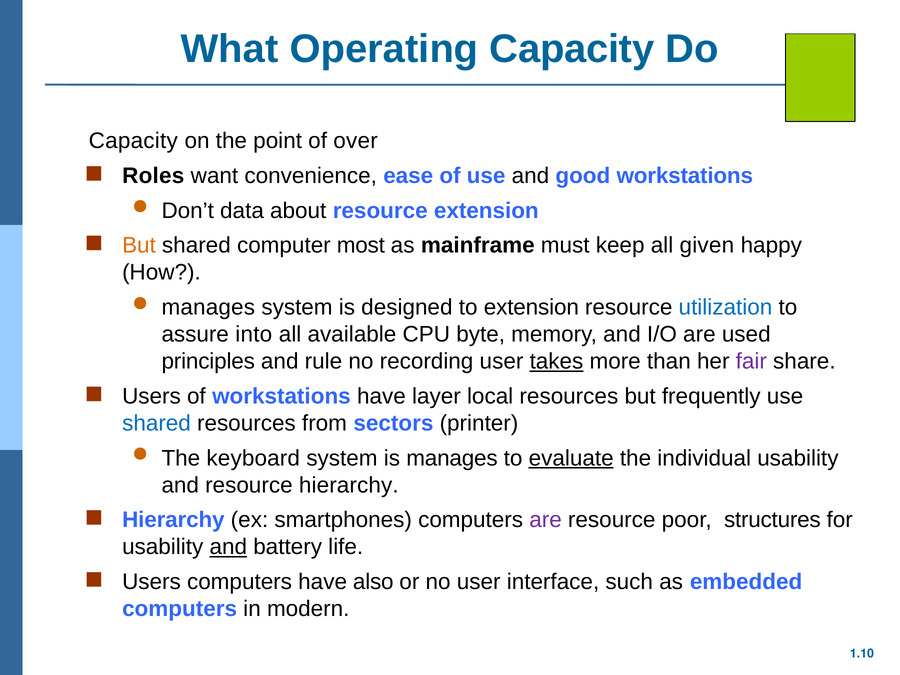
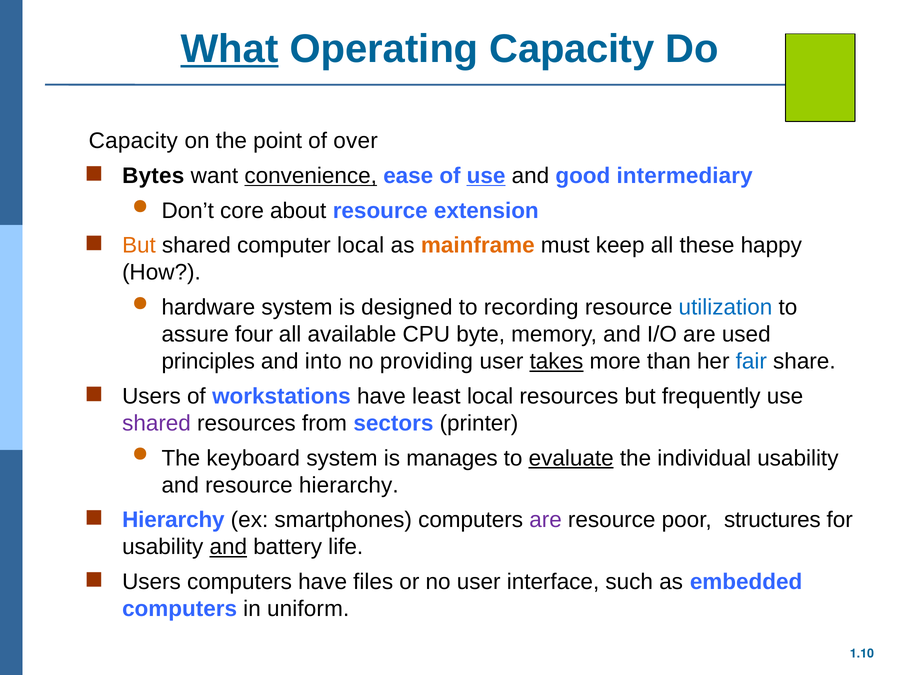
What underline: none -> present
Roles: Roles -> Bytes
convenience underline: none -> present
use at (486, 176) underline: none -> present
good workstations: workstations -> intermediary
data: data -> core
computer most: most -> local
mainframe colour: black -> orange
given: given -> these
manages at (208, 307): manages -> hardware
to extension: extension -> recording
into: into -> four
rule: rule -> into
recording: recording -> providing
fair colour: purple -> blue
layer: layer -> least
shared at (157, 423) colour: blue -> purple
also: also -> files
modern: modern -> uniform
